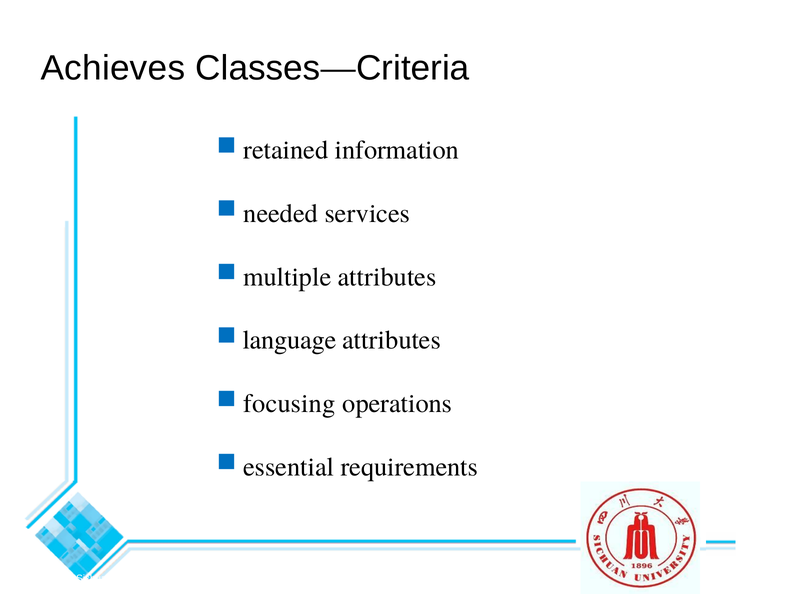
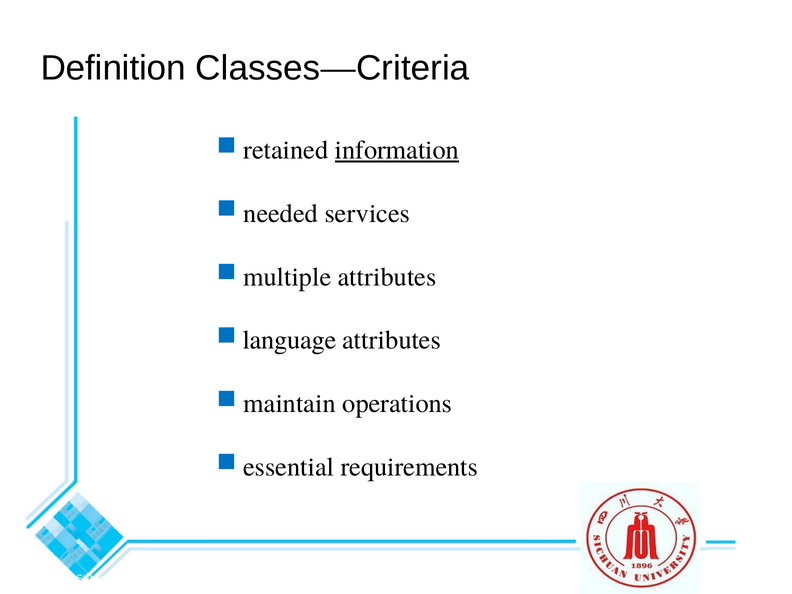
Achieves: Achieves -> Definition
information underline: none -> present
focusing: focusing -> maintain
